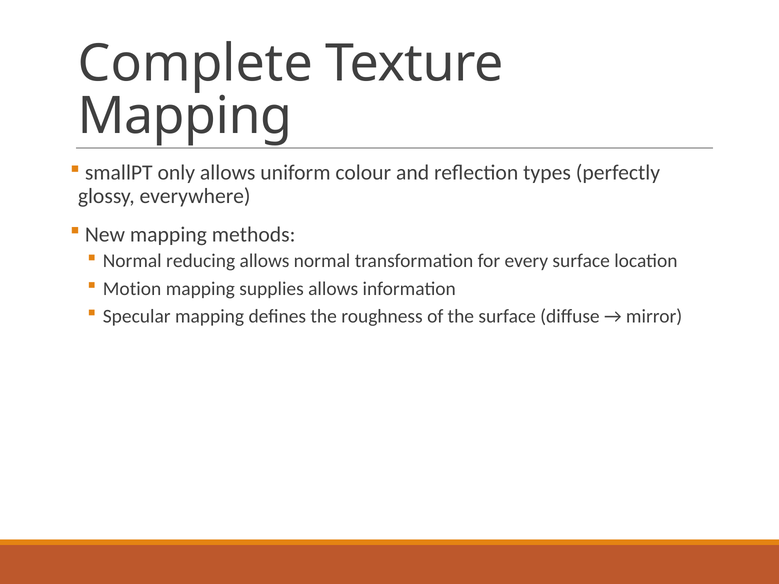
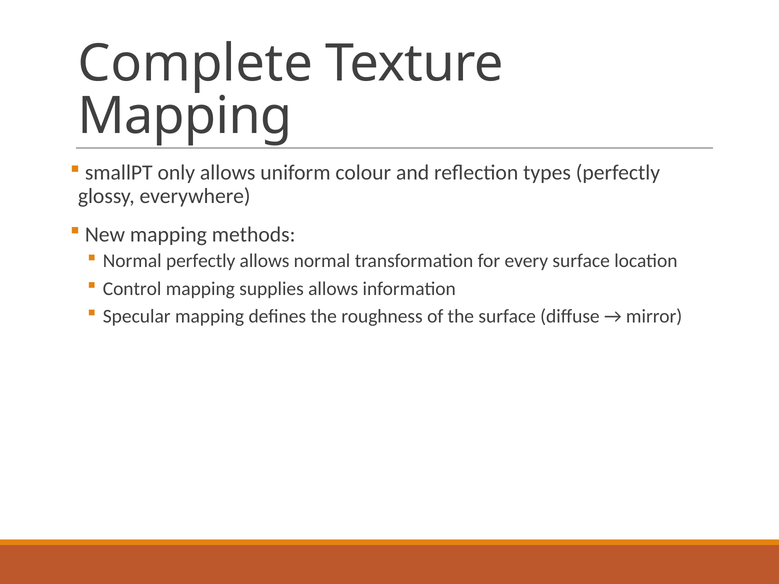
Normal reducing: reducing -> perfectly
Motion: Motion -> Control
